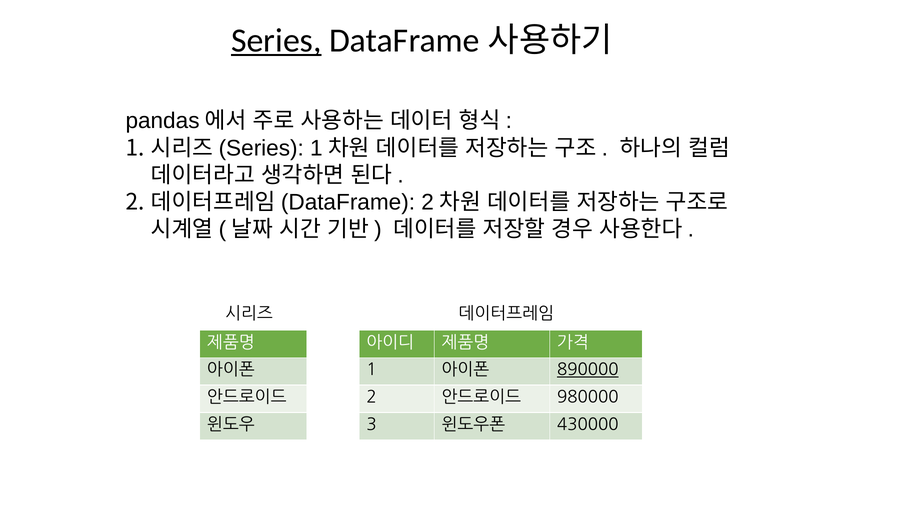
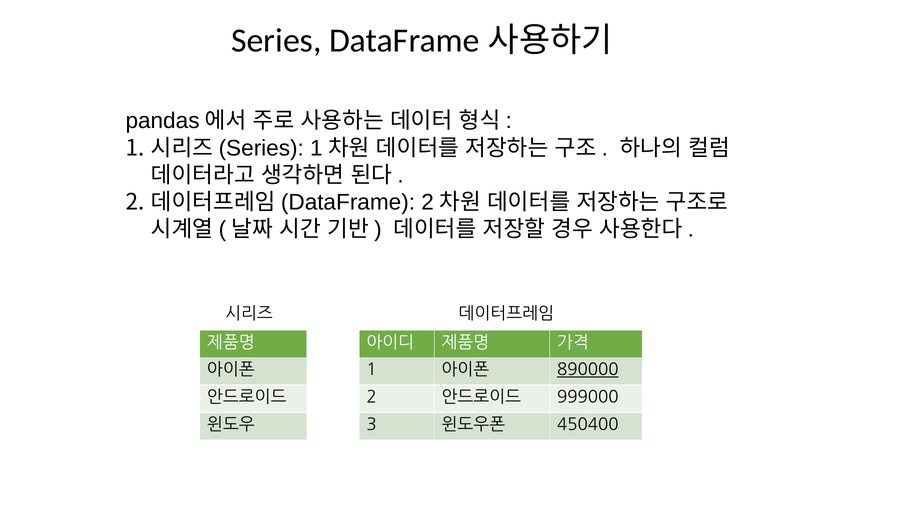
Series underline: present -> none
980000: 980000 -> 999000
430000: 430000 -> 450400
